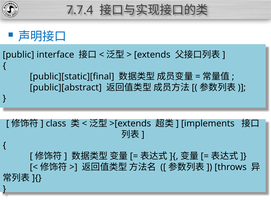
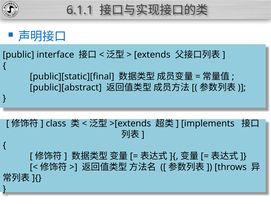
7.7.4: 7.7.4 -> 6.1.1
